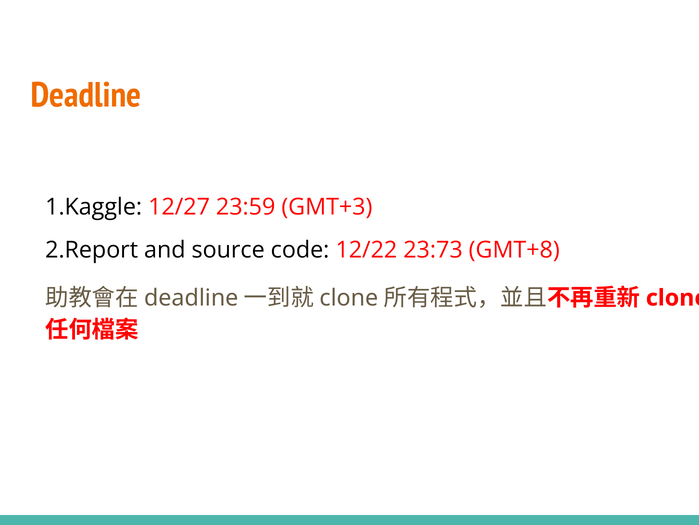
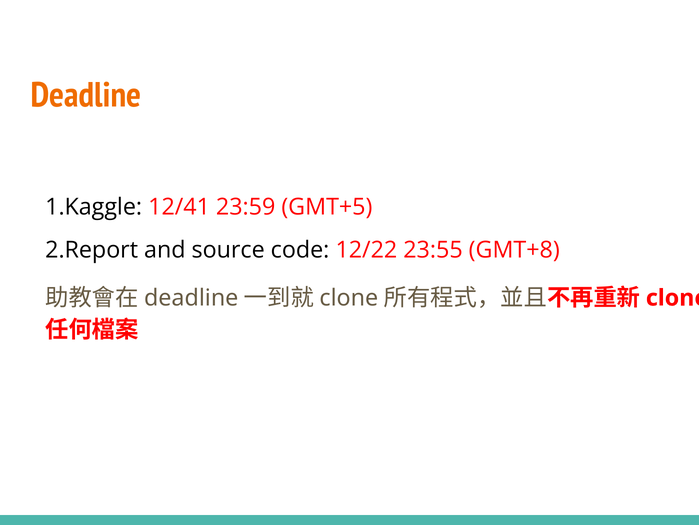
12/27: 12/27 -> 12/41
GMT+3: GMT+3 -> GMT+5
23:73: 23:73 -> 23:55
